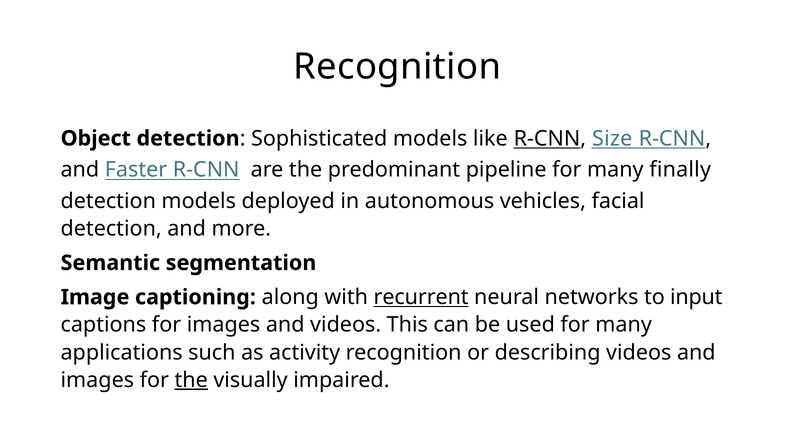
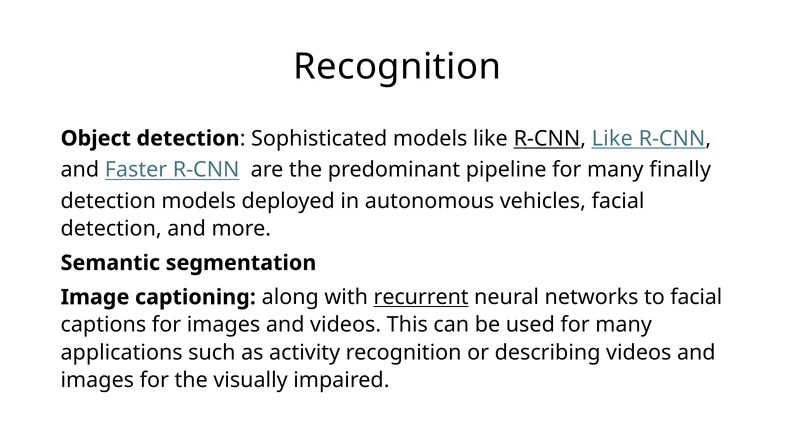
R-CNN Size: Size -> Like
to input: input -> facial
the at (191, 380) underline: present -> none
